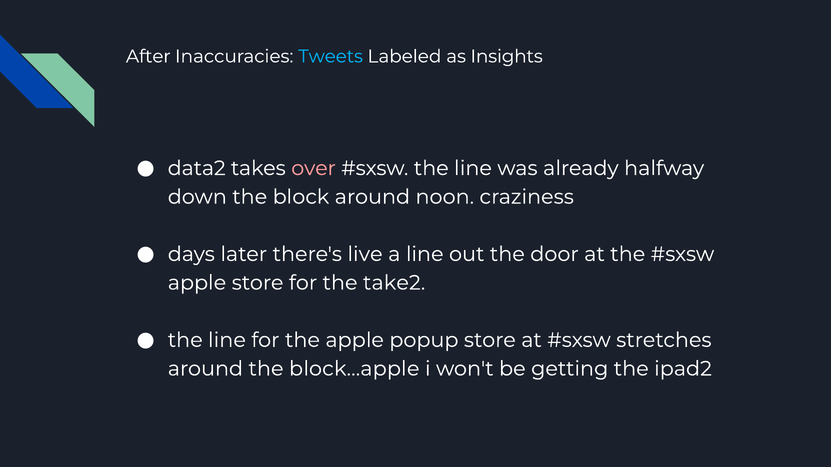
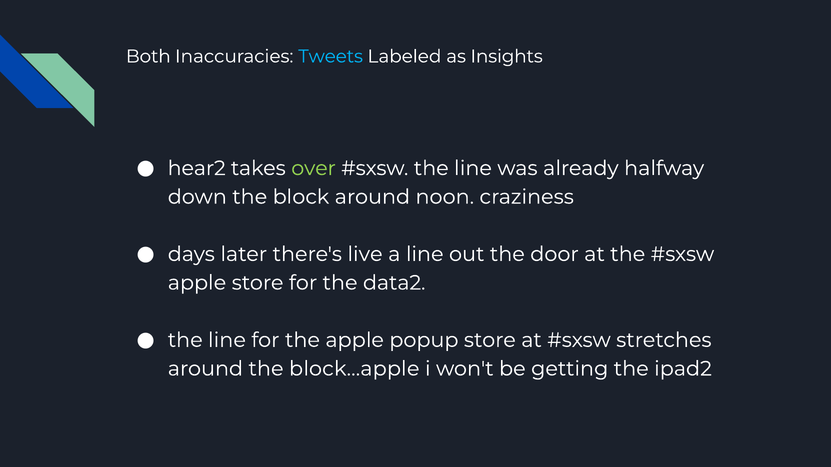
After: After -> Both
data2: data2 -> hear2
over colour: pink -> light green
take2: take2 -> data2
